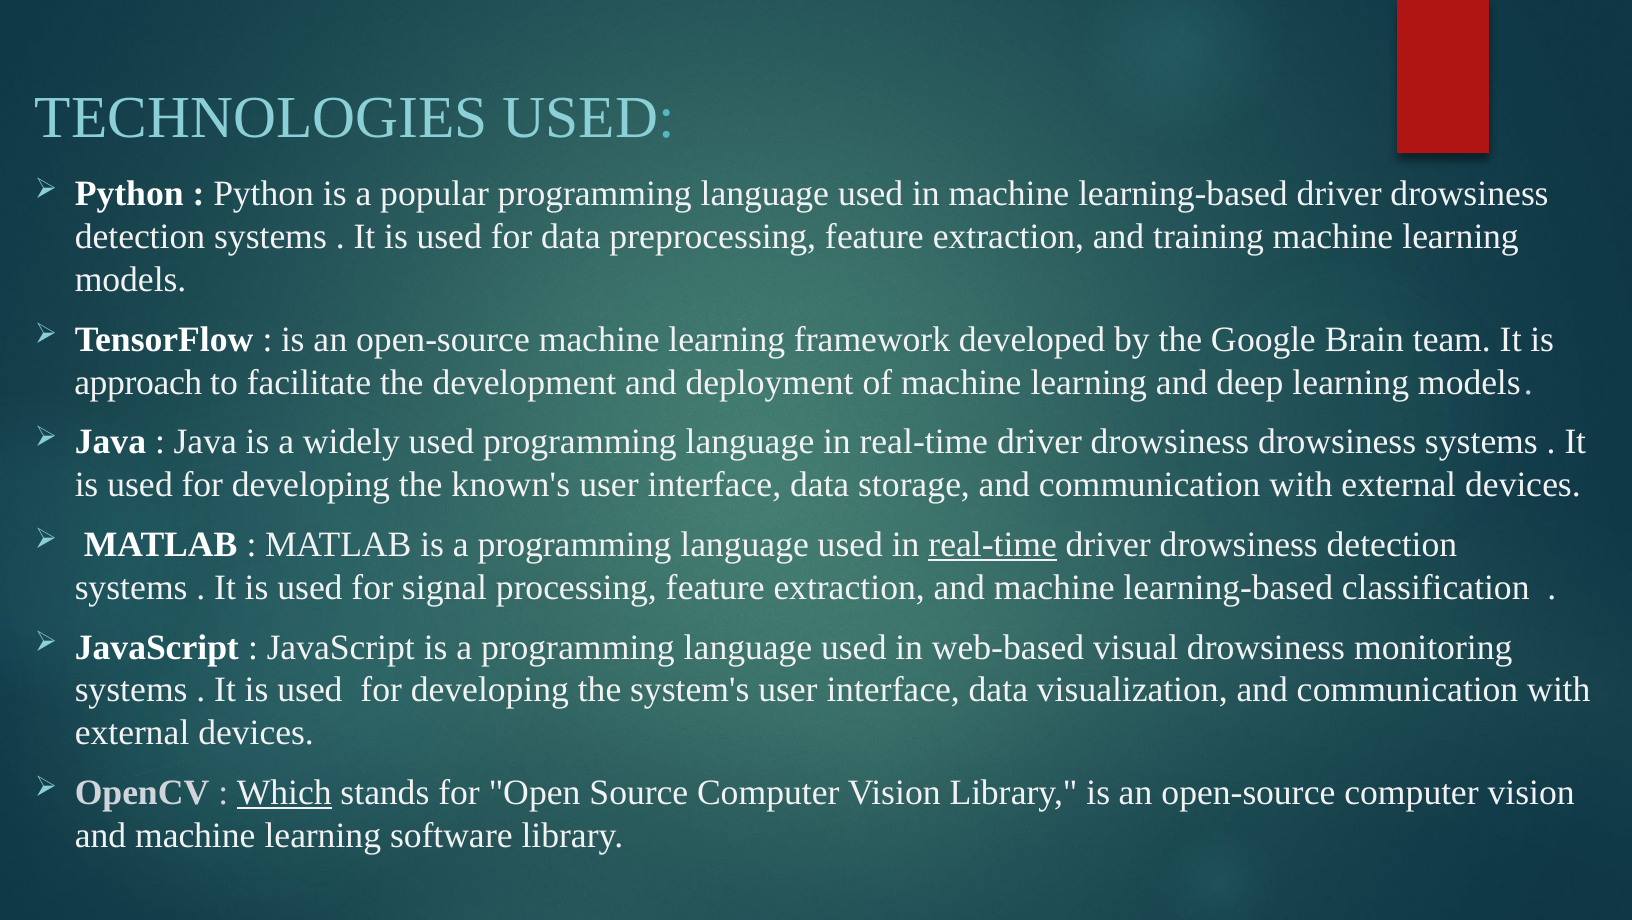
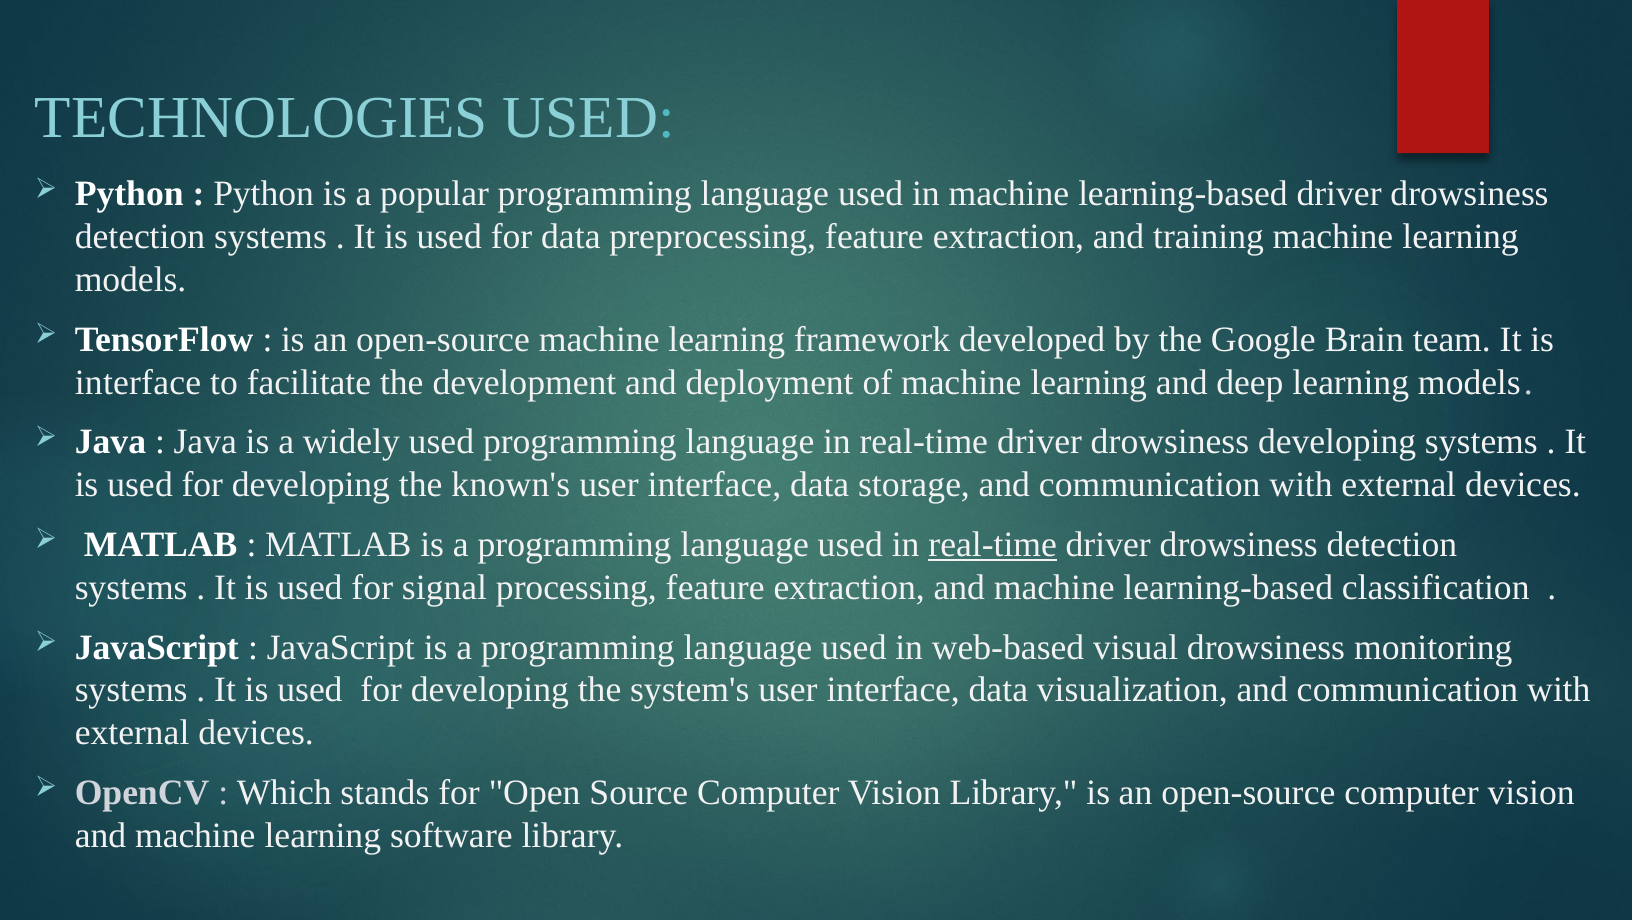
approach at (138, 382): approach -> interface
drowsiness drowsiness: drowsiness -> developing
Which underline: present -> none
